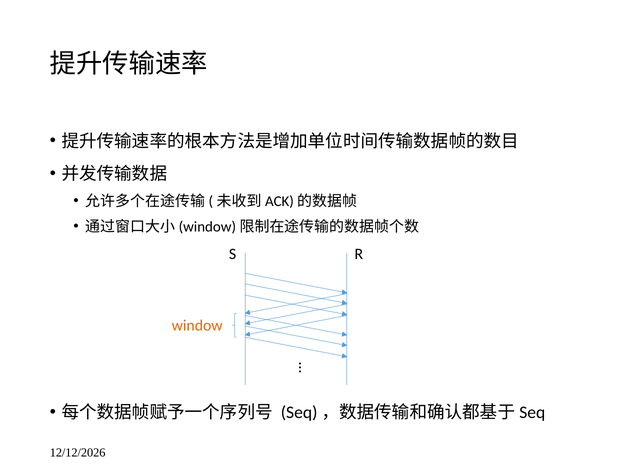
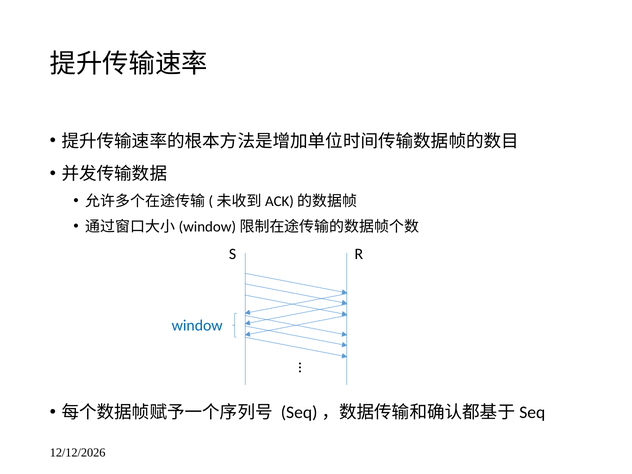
window colour: orange -> blue
